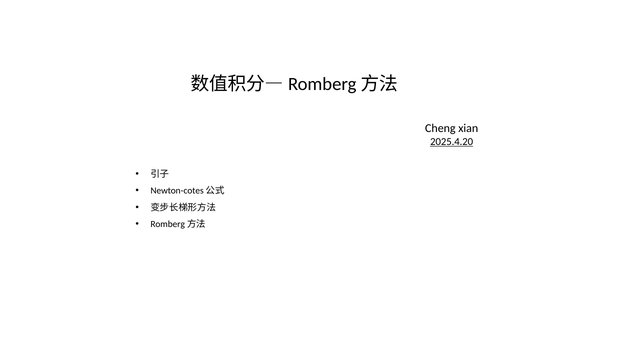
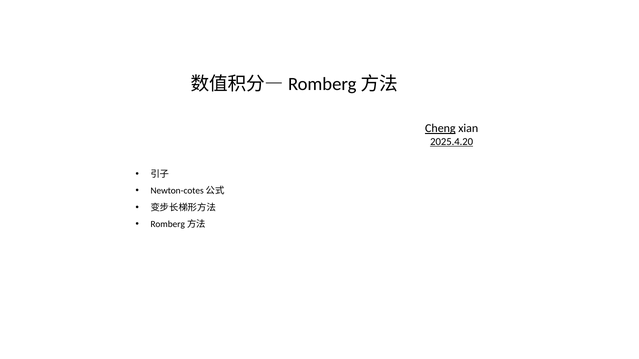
Cheng underline: none -> present
